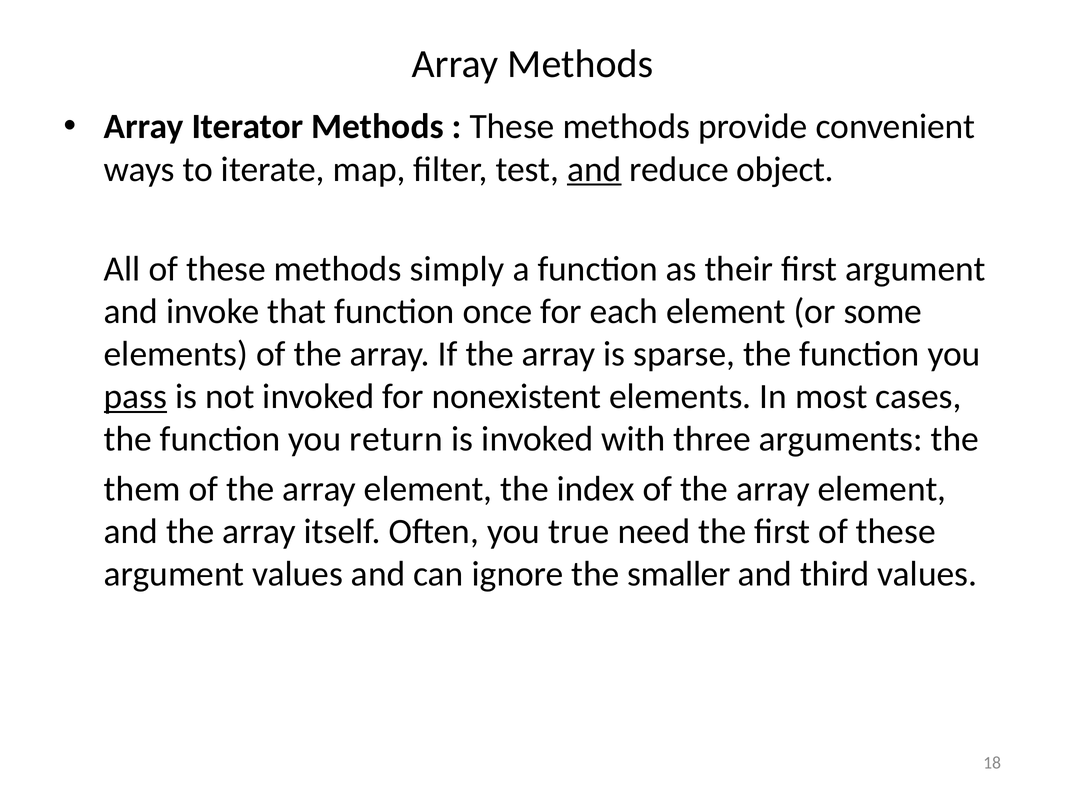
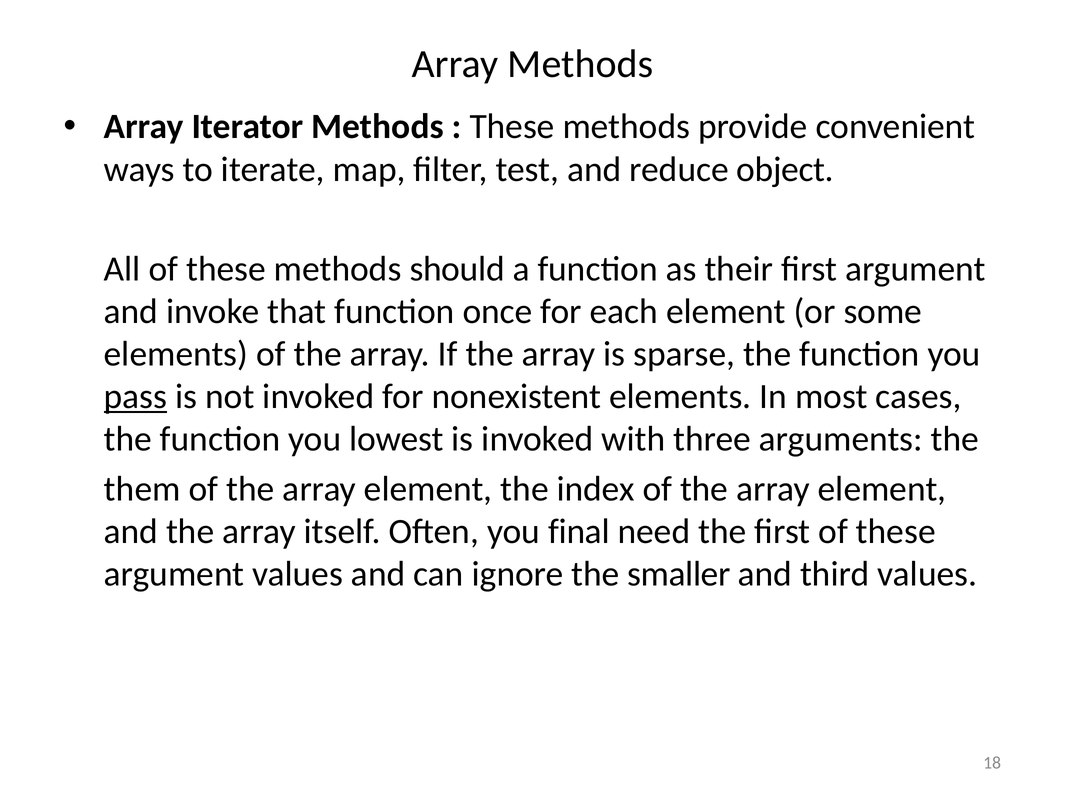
and at (594, 169) underline: present -> none
simply: simply -> should
return: return -> lowest
true: true -> final
